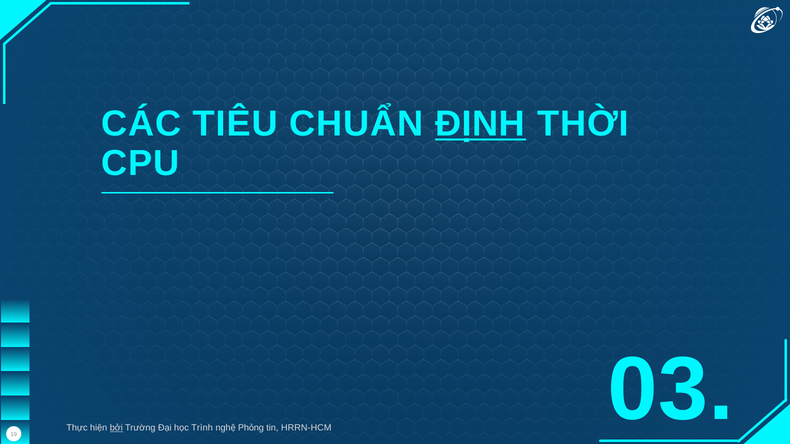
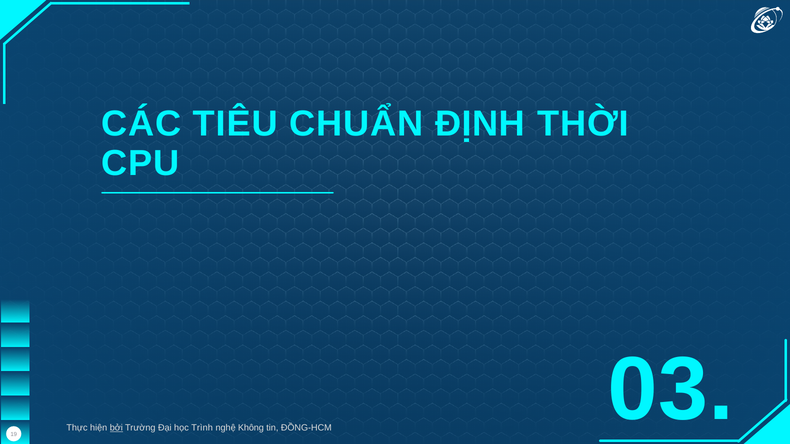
ĐỊNH underline: present -> none
Phỏng: Phỏng -> Không
HRRN-HCM: HRRN-HCM -> ĐỒNG-HCM
